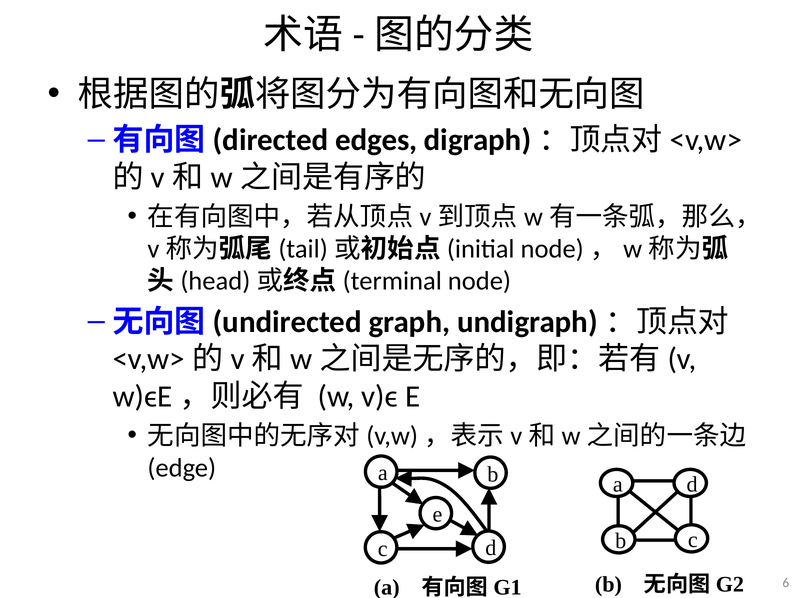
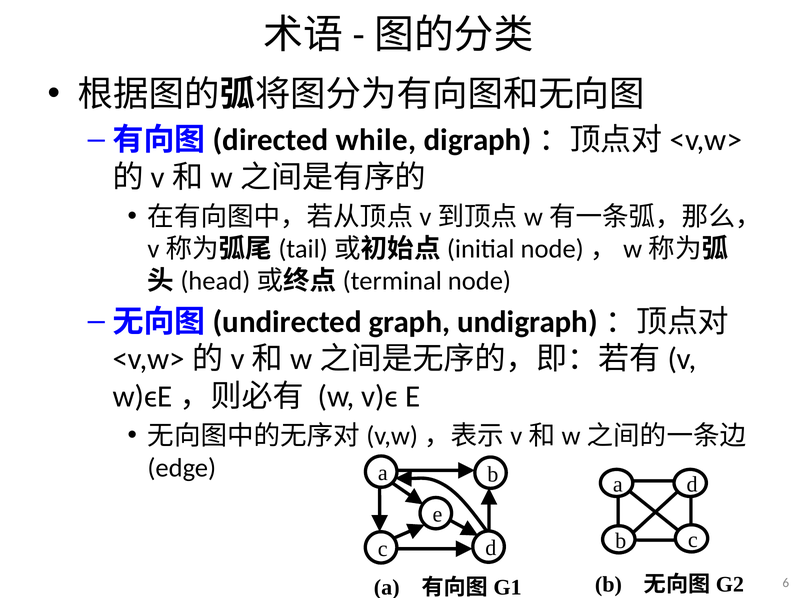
edges: edges -> while
